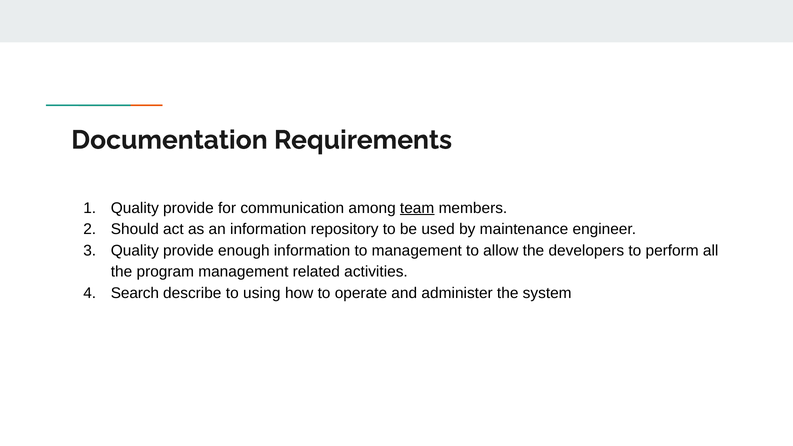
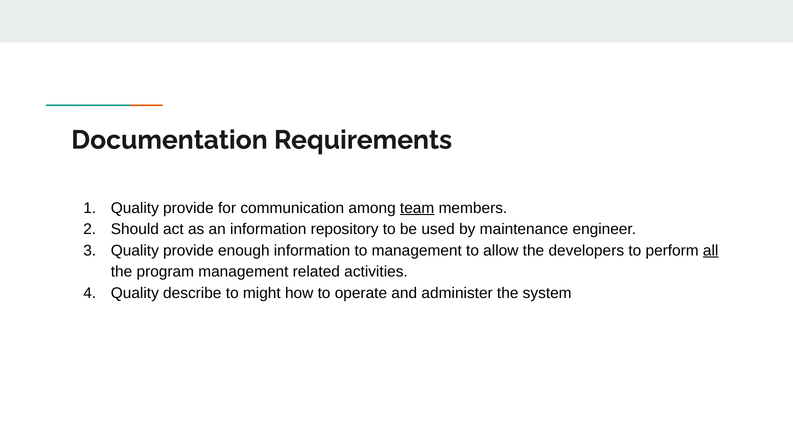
all underline: none -> present
Search at (135, 293): Search -> Quality
using: using -> might
